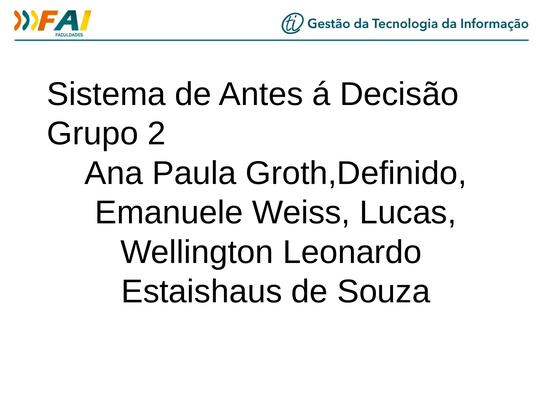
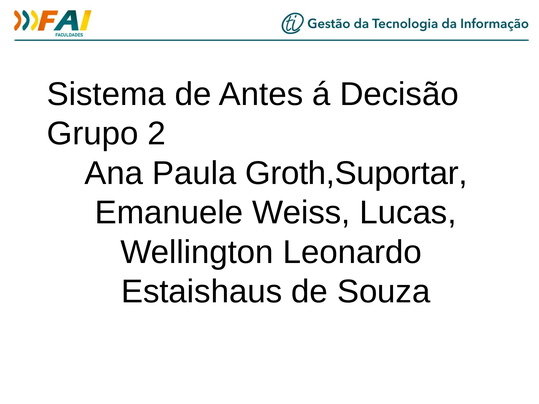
Groth,Definido: Groth,Definido -> Groth,Suportar
